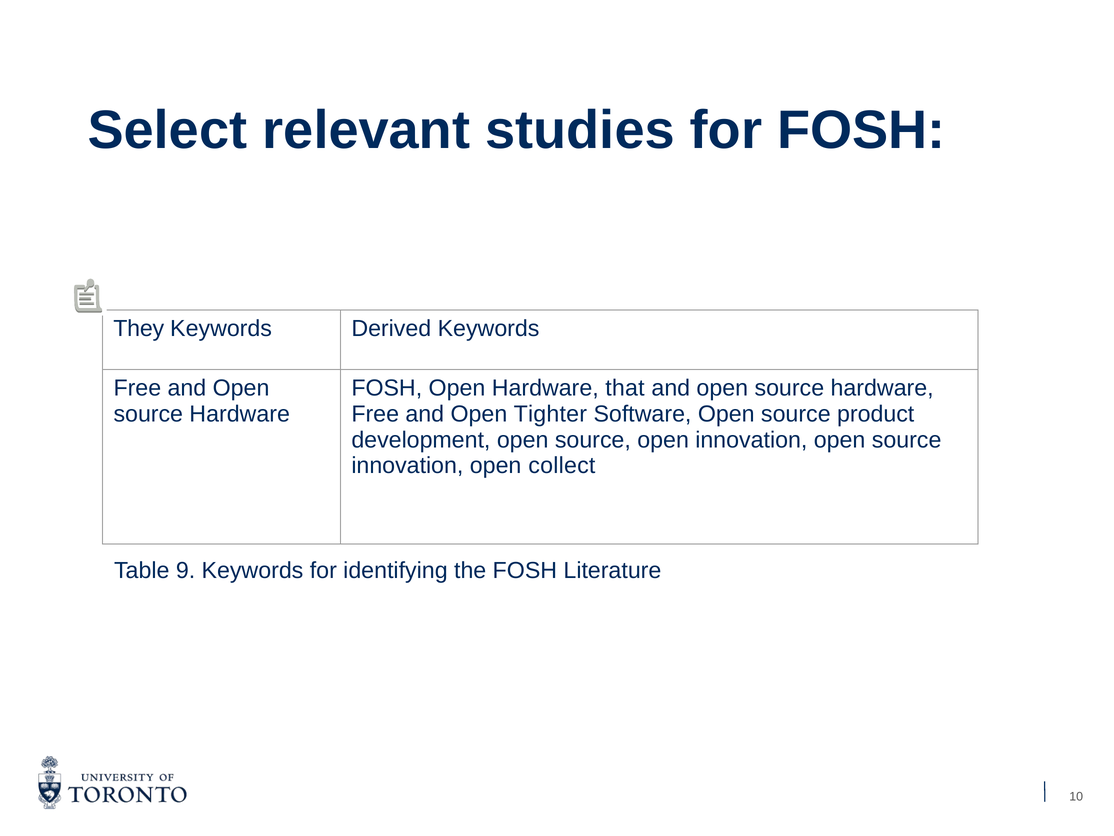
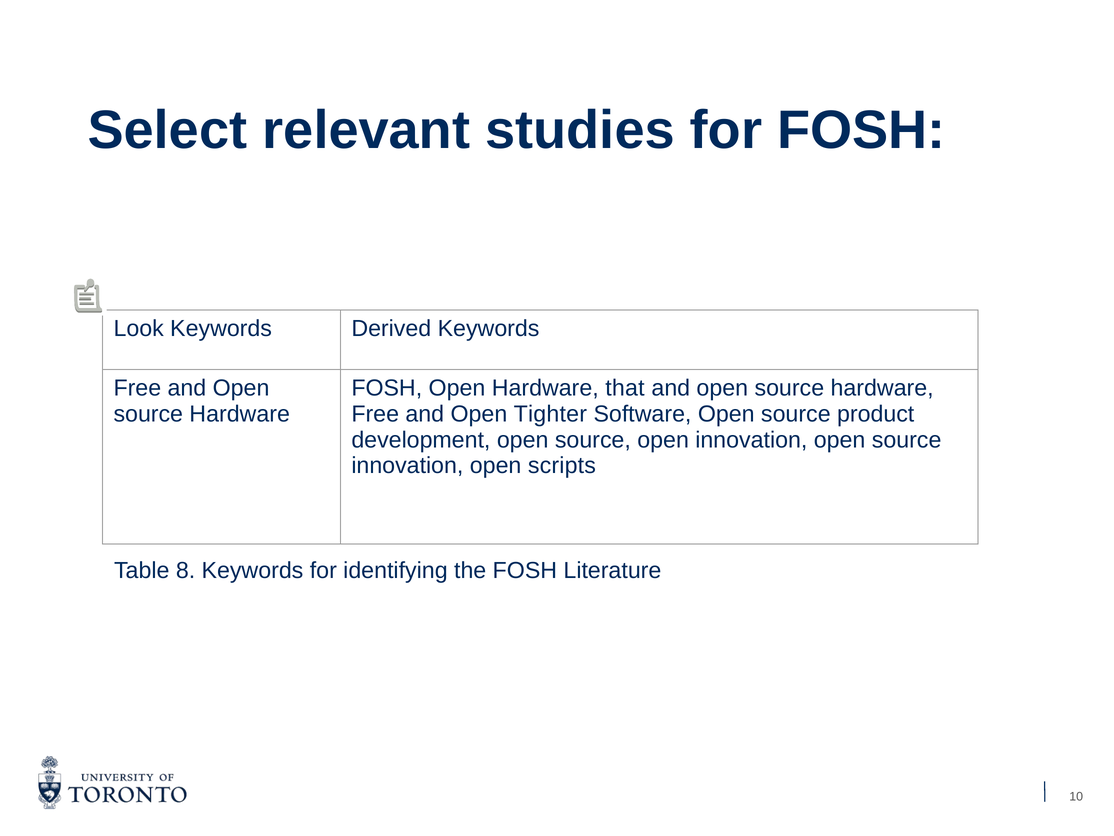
They: They -> Look
collect: collect -> scripts
9: 9 -> 8
